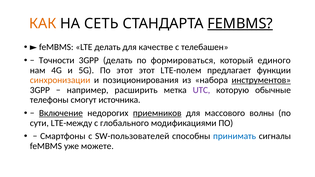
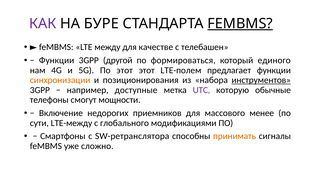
КАК colour: orange -> purple
СЕТЬ: СЕТЬ -> БУРЕ
LTE делать: делать -> между
Точности at (57, 60): Точности -> Функции
3GPP делать: делать -> другой
расширить: расширить -> доступные
источника: источника -> мощности
Включение underline: present -> none
приемников underline: present -> none
волны: волны -> менее
SW-пользователей: SW-пользователей -> SW-ретранслятора
принимать colour: blue -> orange
можете: можете -> сложно
